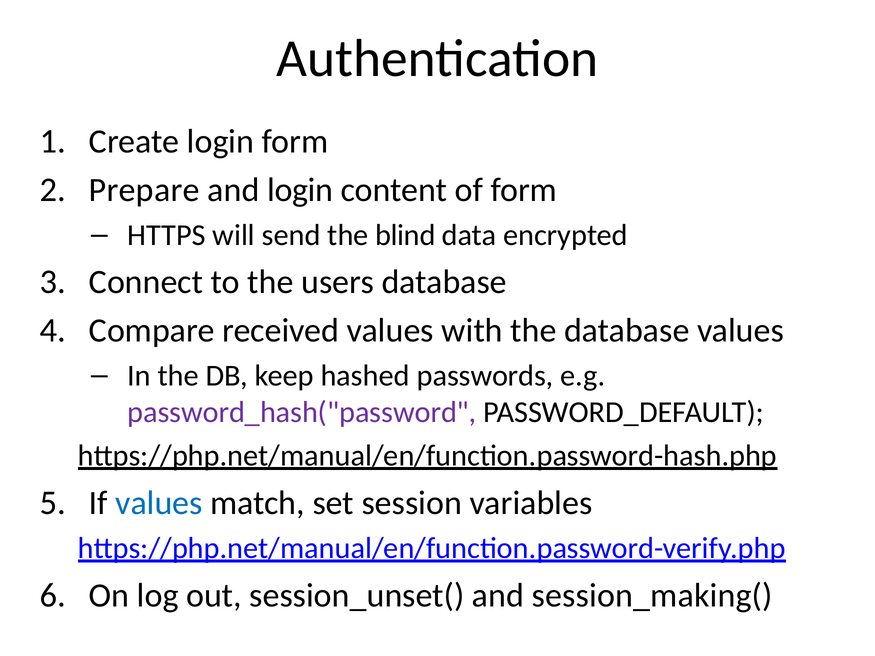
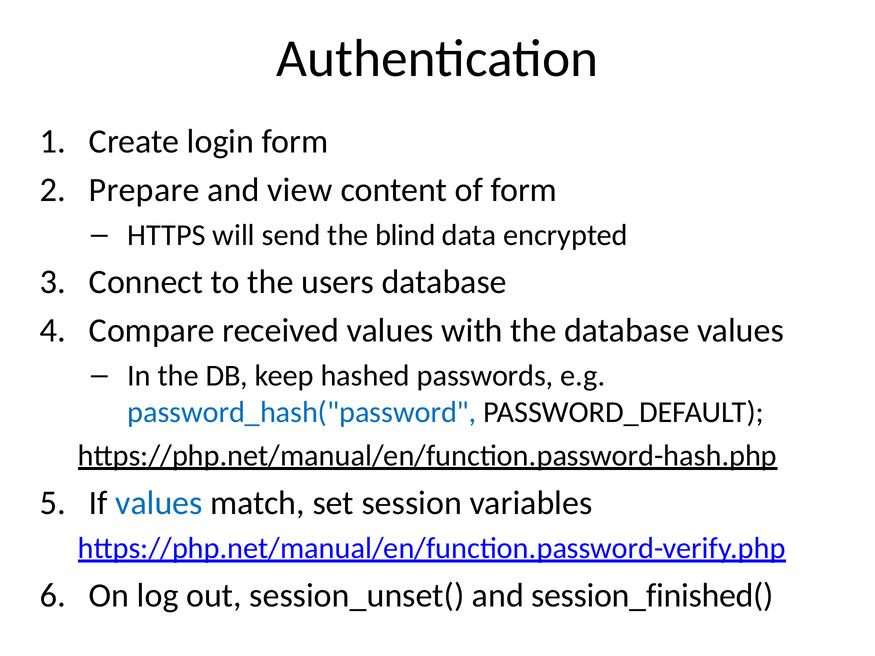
and login: login -> view
password_hash("password colour: purple -> blue
session_making(: session_making( -> session_finished(
